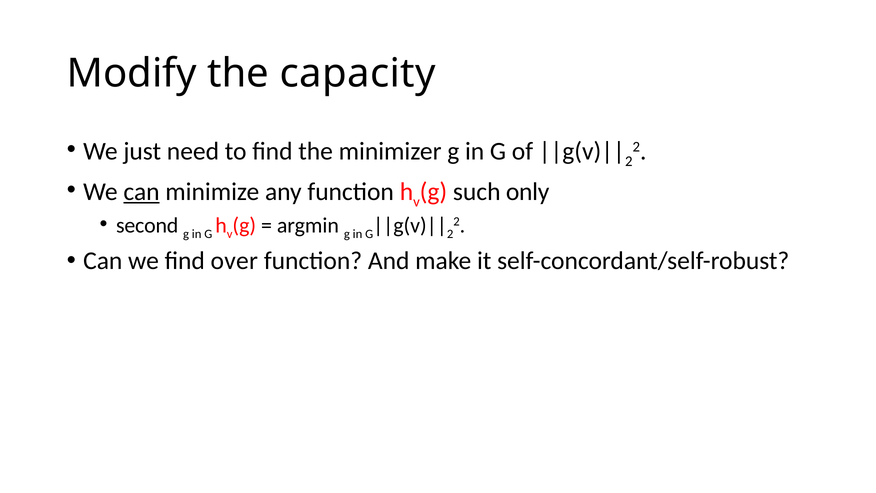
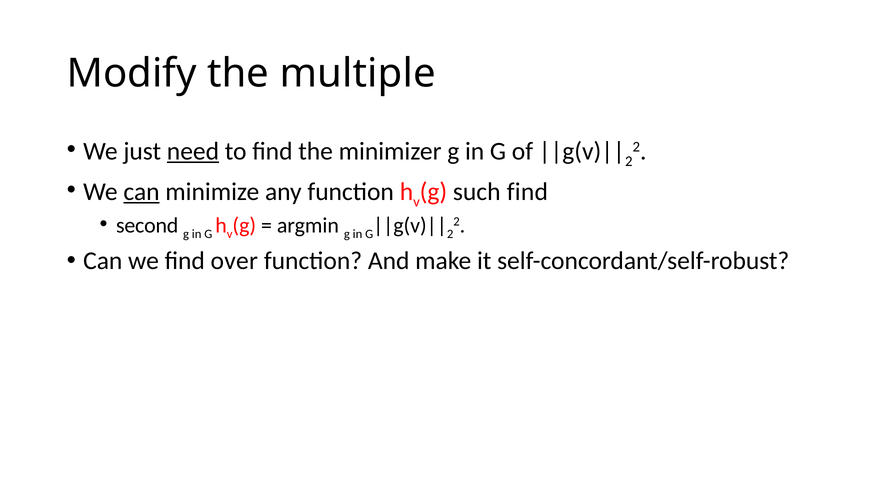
capacity: capacity -> multiple
need underline: none -> present
such only: only -> find
